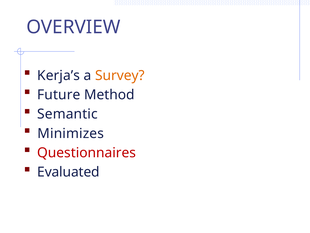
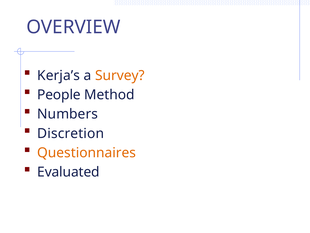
Future: Future -> People
Semantic: Semantic -> Numbers
Minimizes: Minimizes -> Discretion
Questionnaires colour: red -> orange
